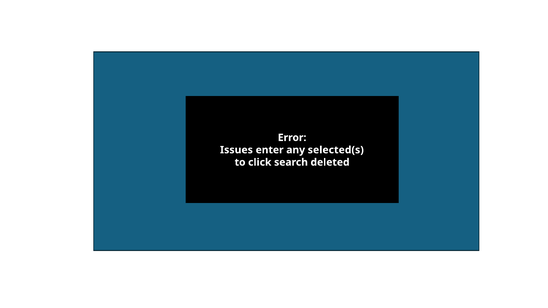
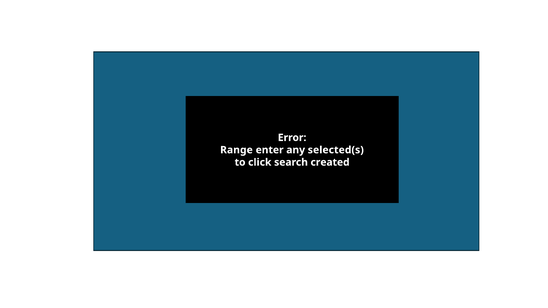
Issues: Issues -> Range
deleted: deleted -> created
